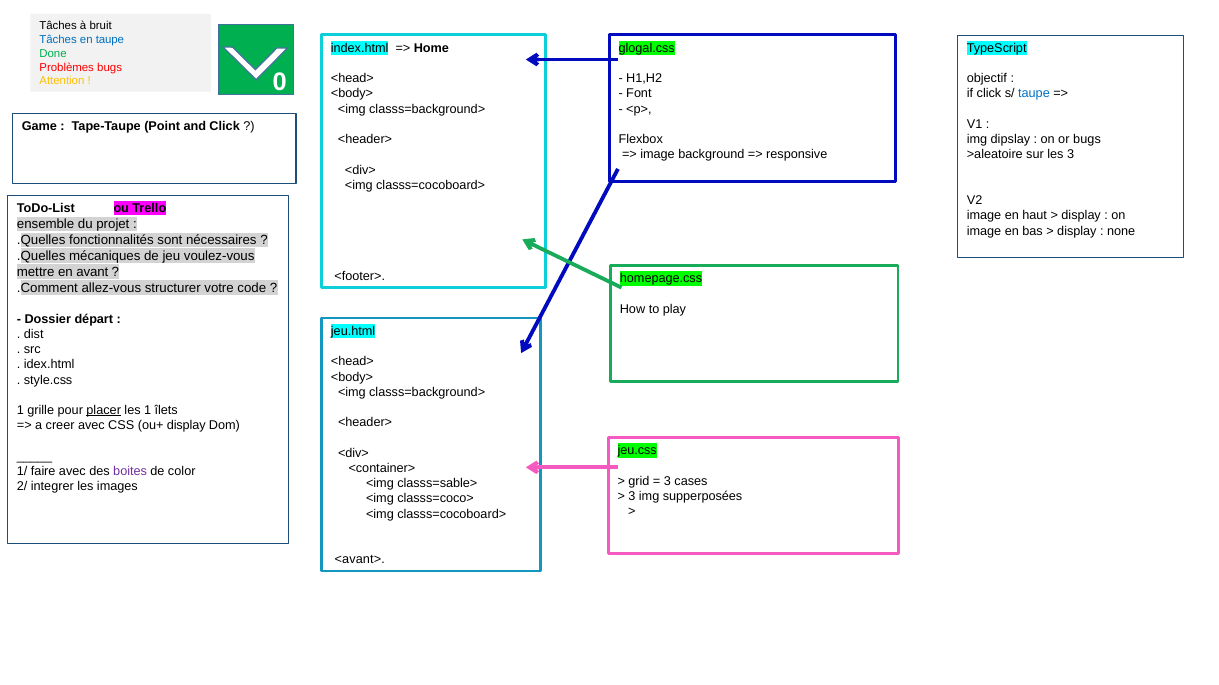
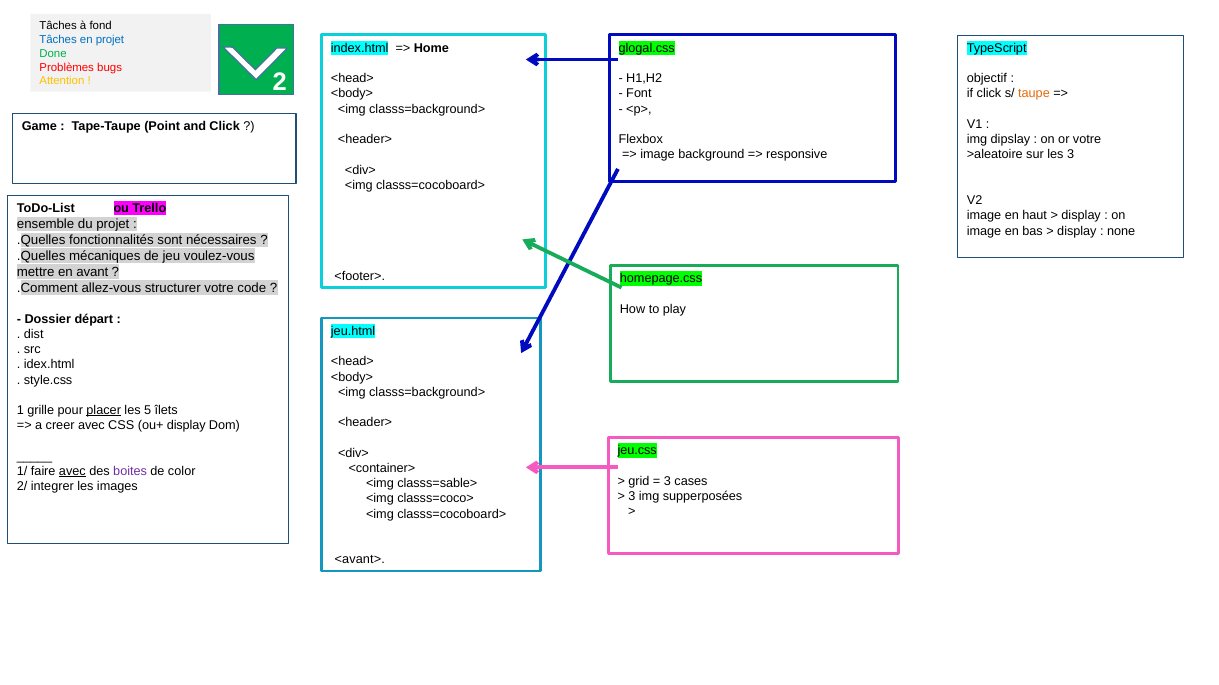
bruit: bruit -> fond
en taupe: taupe -> projet
0: 0 -> 2
taupe at (1034, 94) colour: blue -> orange
or bugs: bugs -> votre
les 1: 1 -> 5
avec at (72, 472) underline: none -> present
